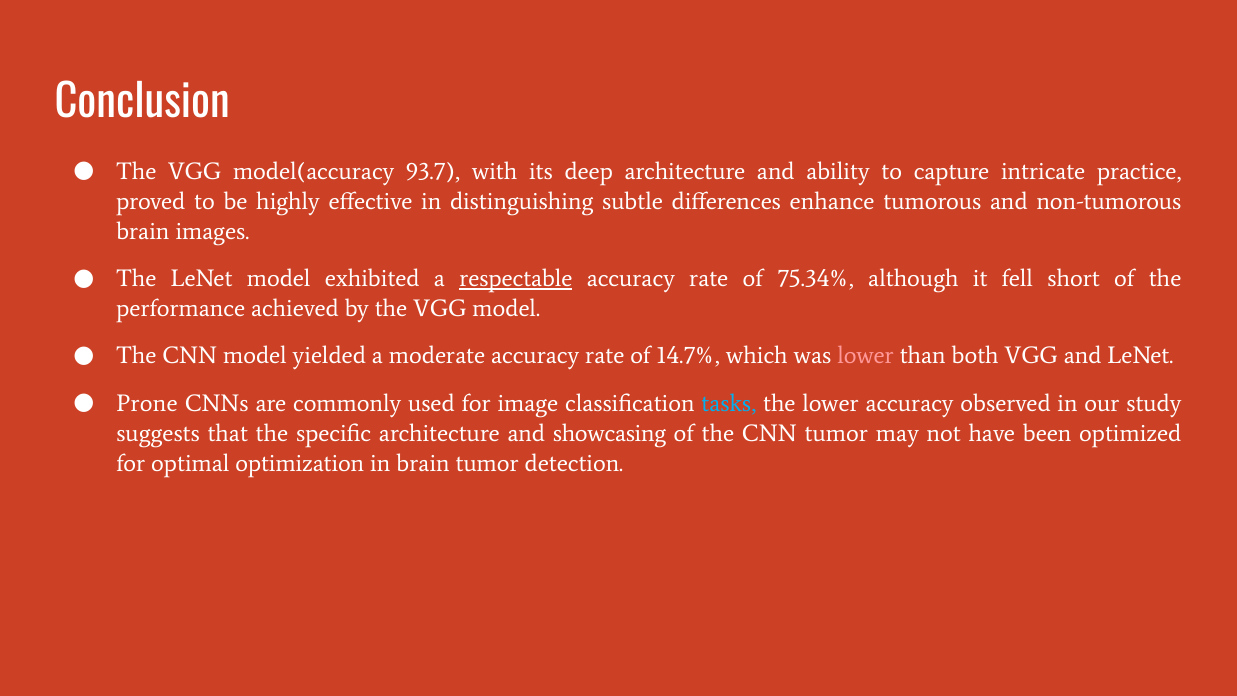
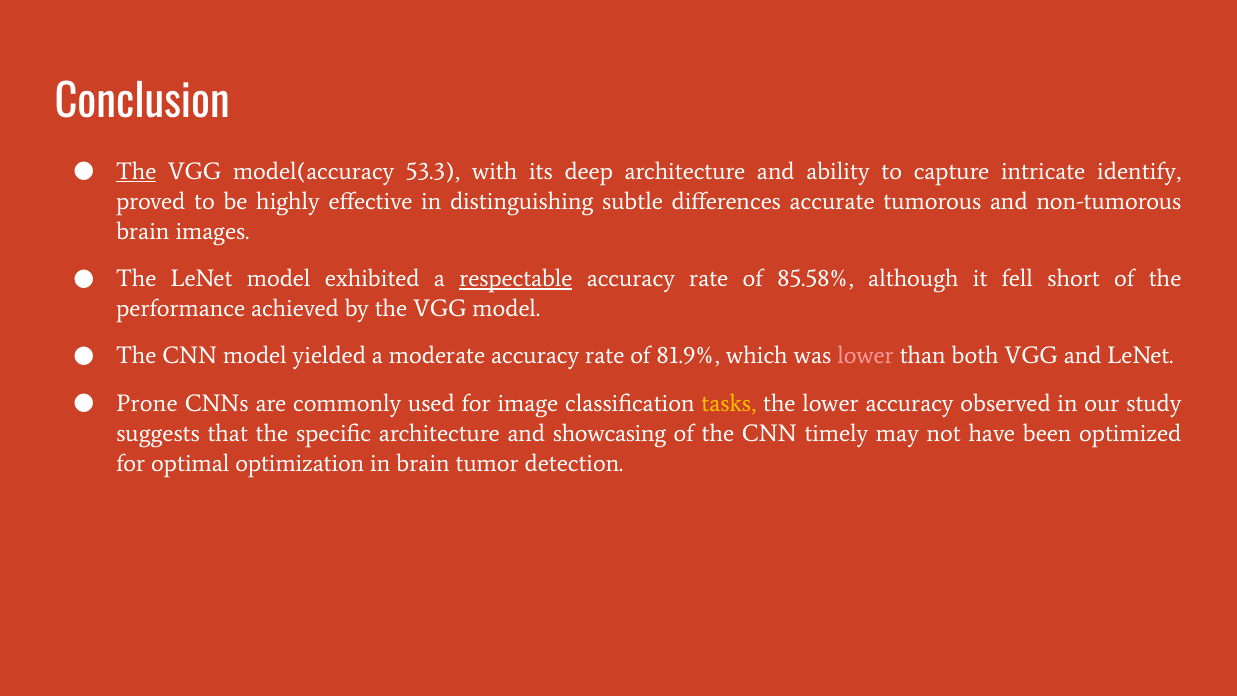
The at (136, 171) underline: none -> present
93.7: 93.7 -> 53.3
practice: practice -> identify
enhance: enhance -> accurate
75.34%: 75.34% -> 85.58%
14.7%: 14.7% -> 81.9%
tasks colour: light blue -> yellow
CNN tumor: tumor -> timely
